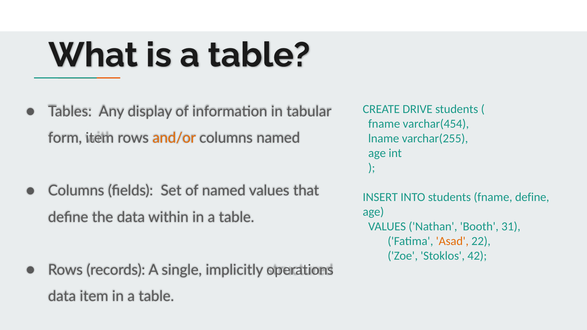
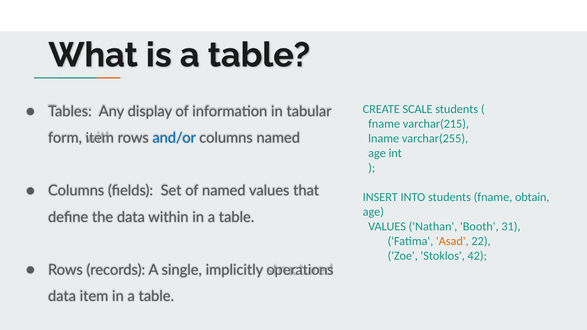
DRIVE: DRIVE -> SCALE
varchar(454: varchar(454 -> varchar(215
and/or colour: orange -> blue
fname define: define -> obtain
